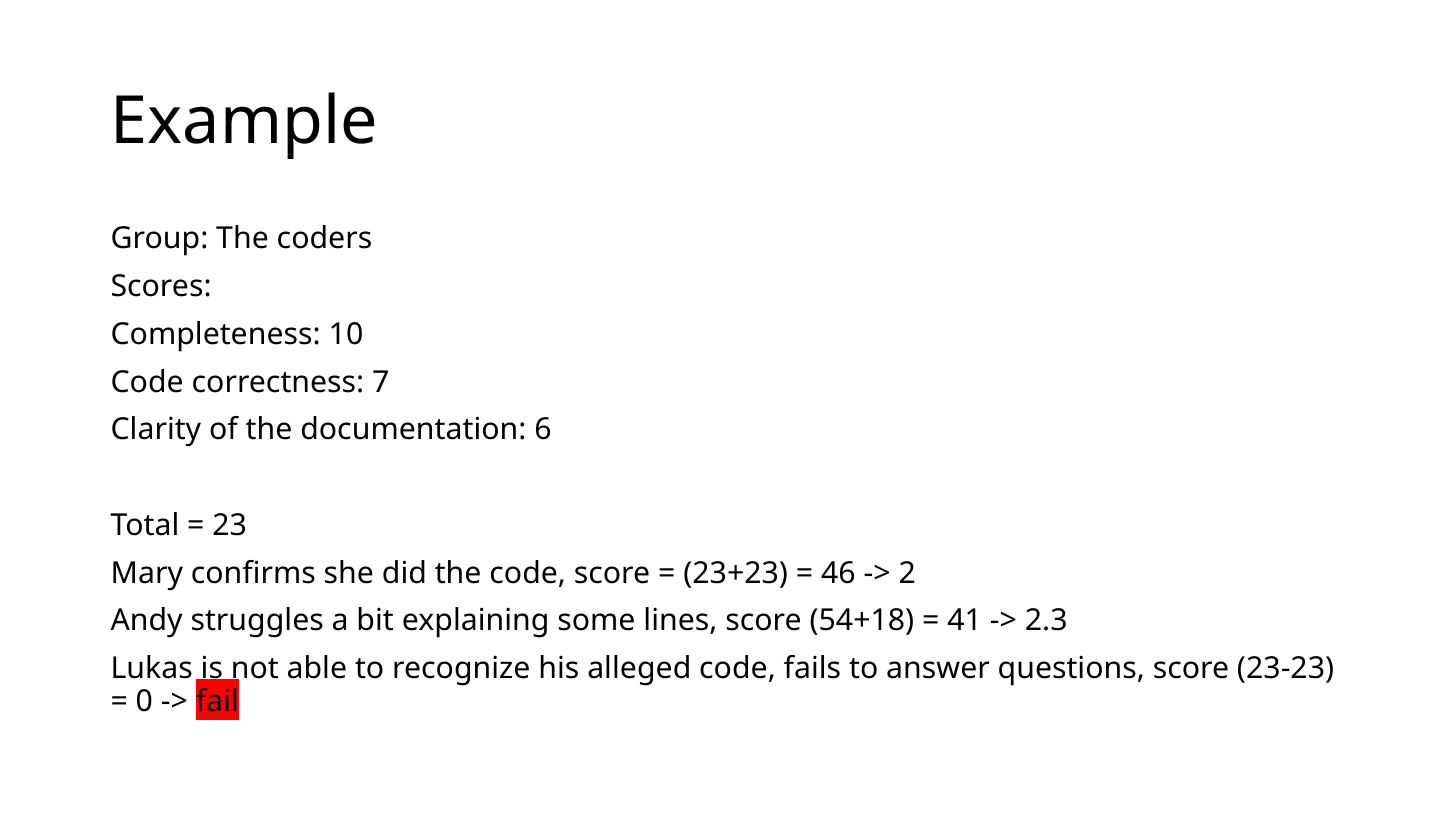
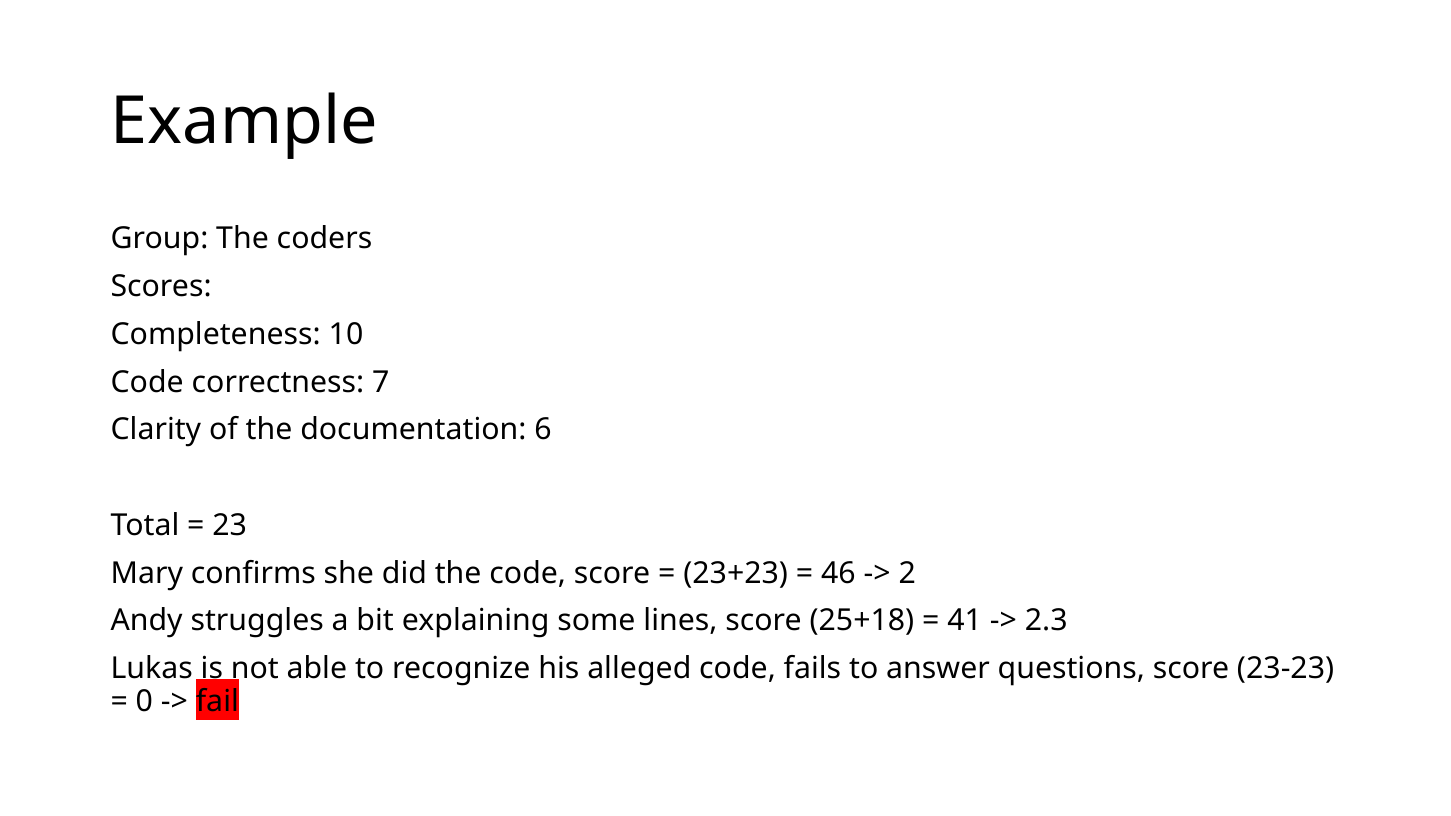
54+18: 54+18 -> 25+18
